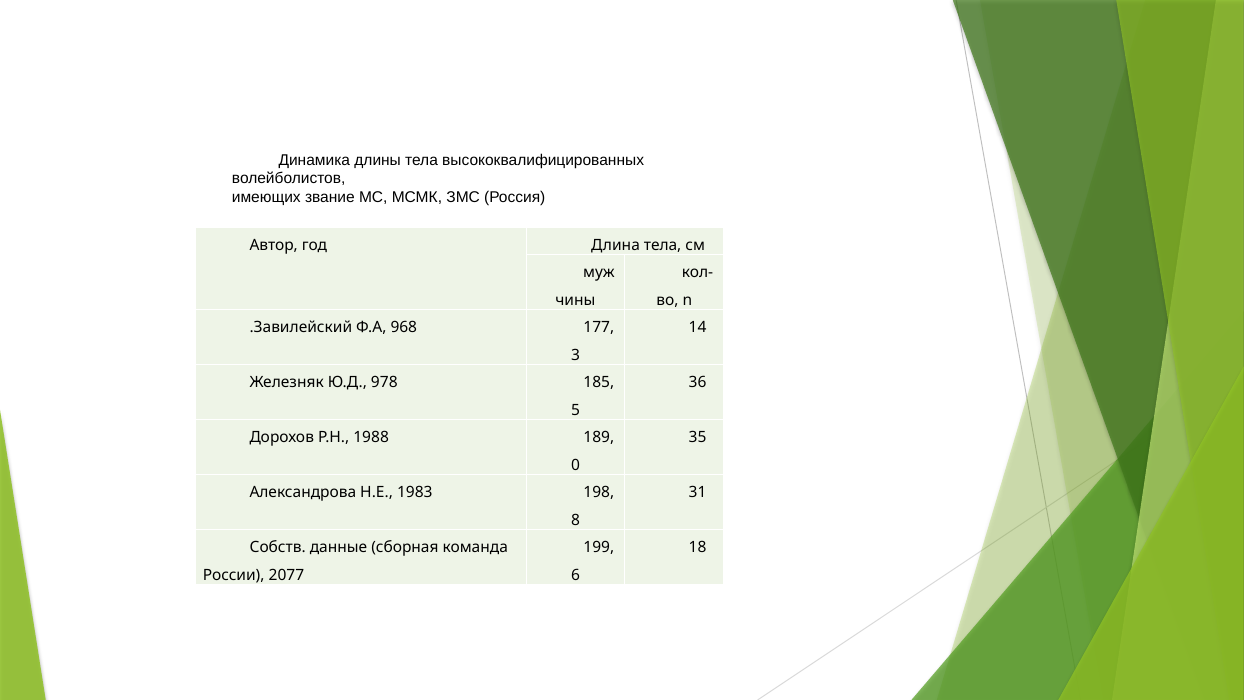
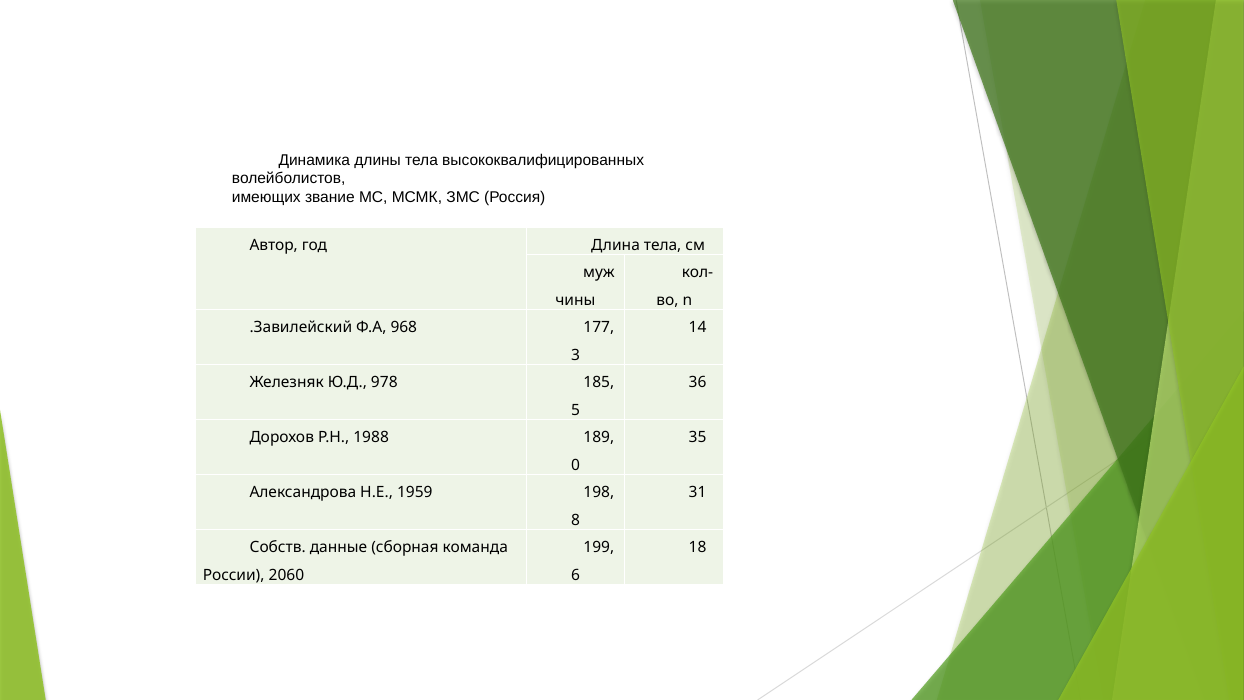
1983: 1983 -> 1959
2077: 2077 -> 2060
